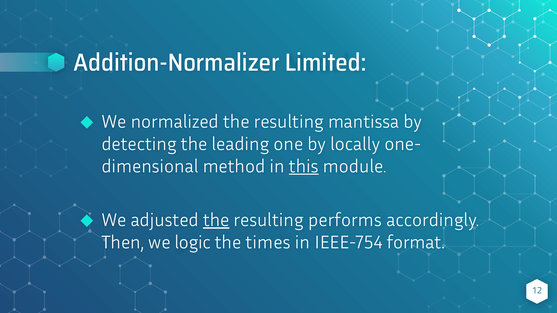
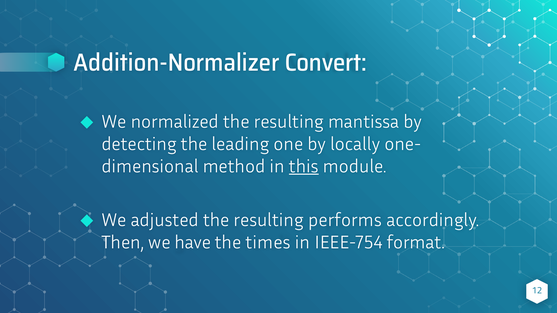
Limited: Limited -> Convert
the at (216, 220) underline: present -> none
logic: logic -> have
